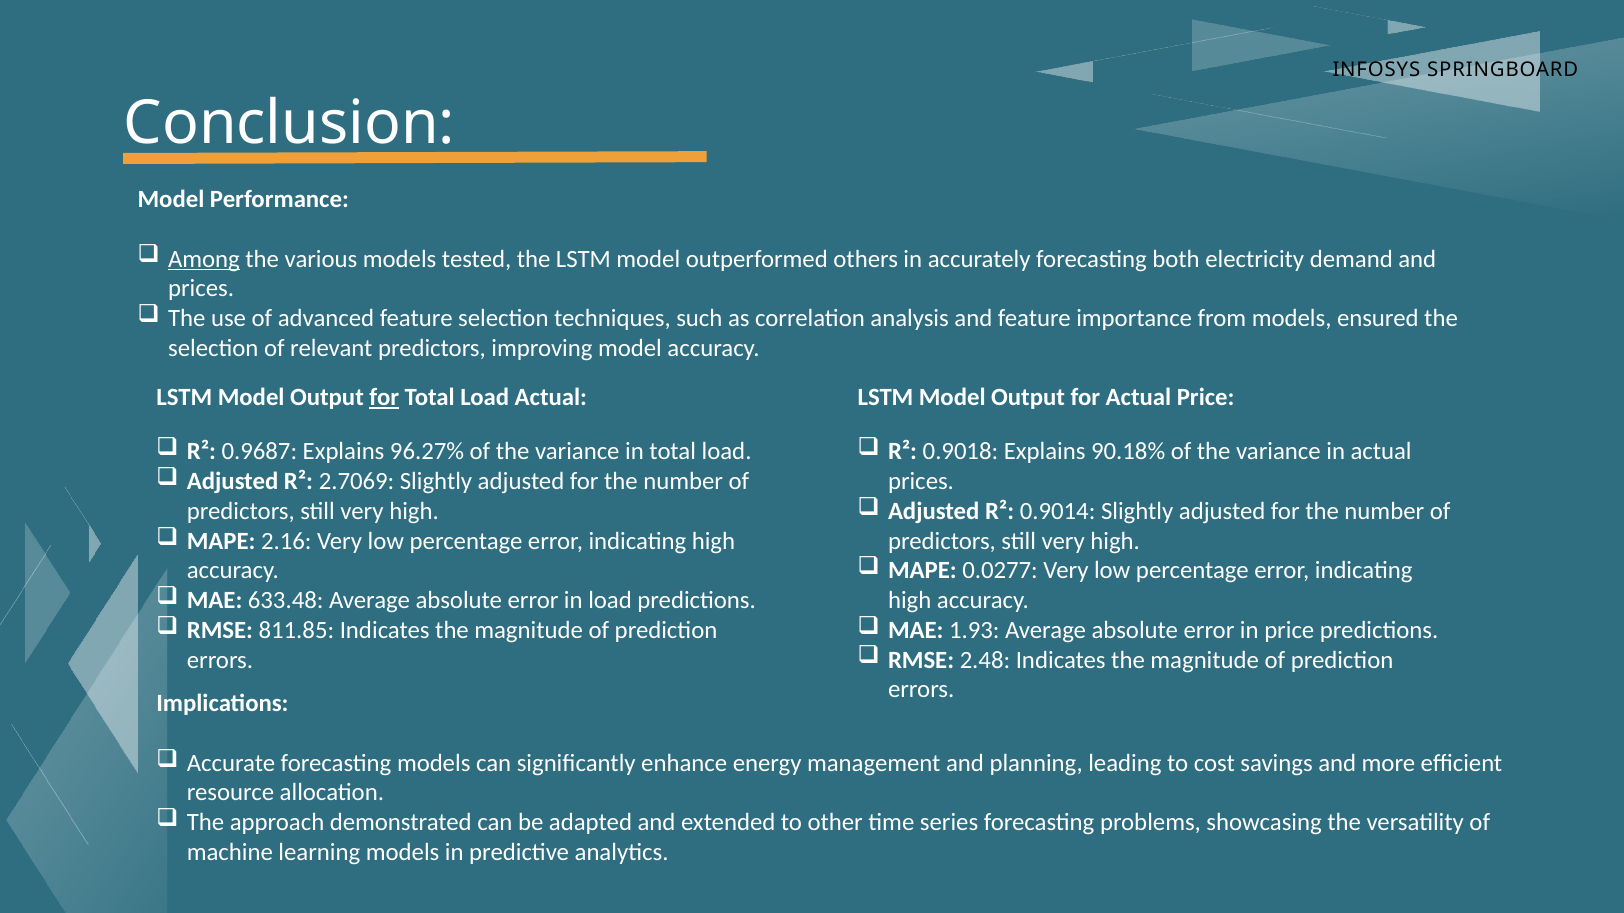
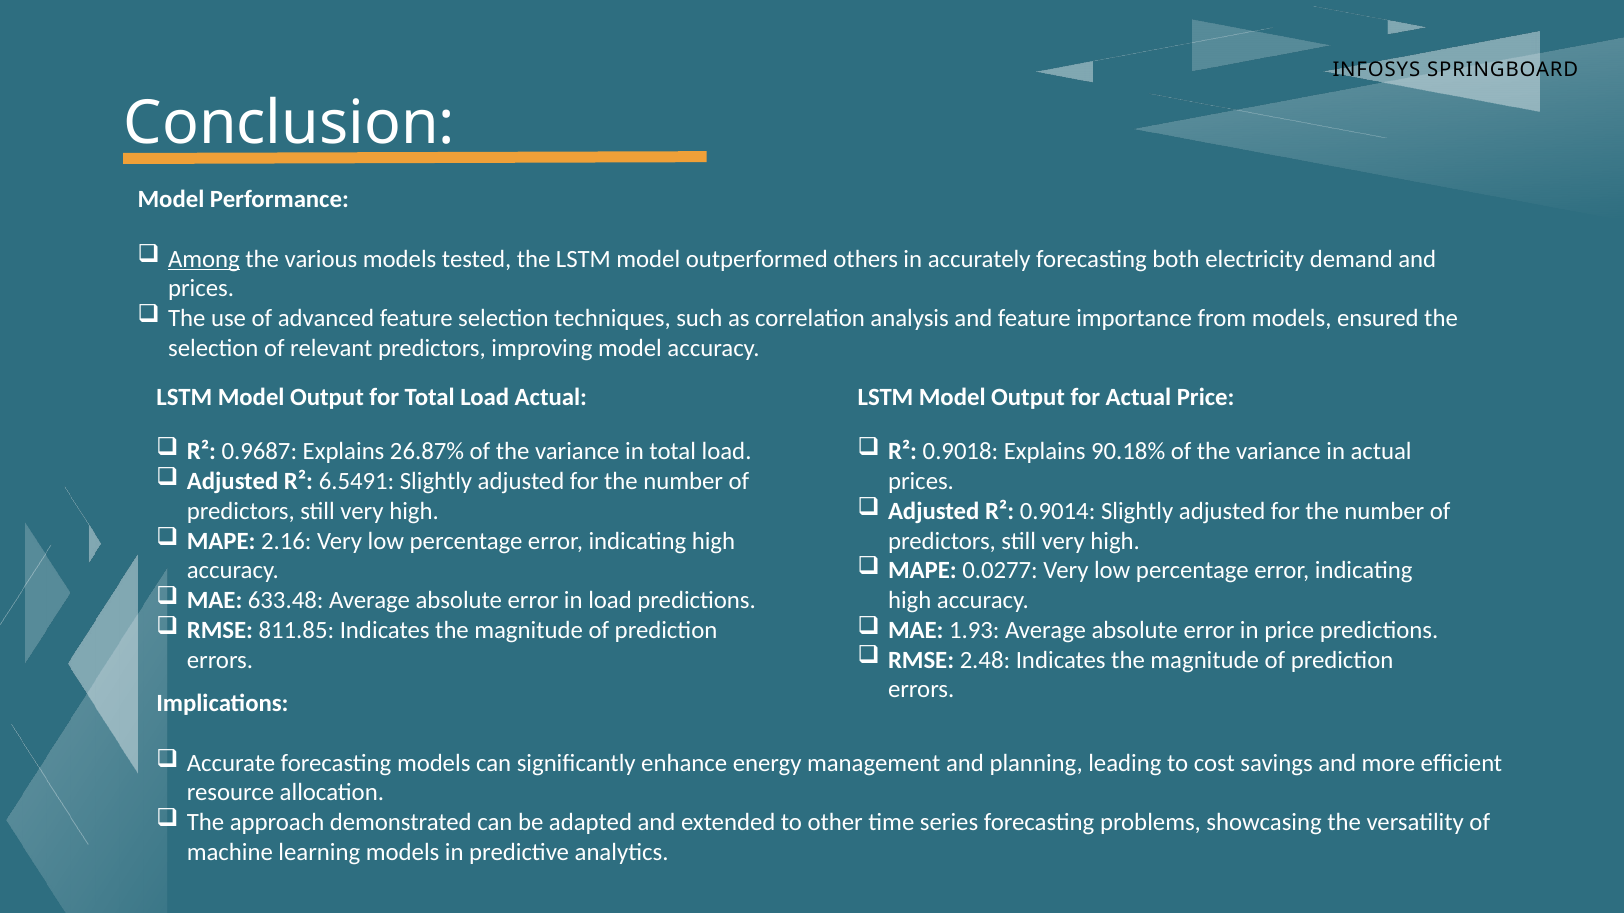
for at (384, 398) underline: present -> none
96.27%: 96.27% -> 26.87%
2.7069: 2.7069 -> 6.5491
